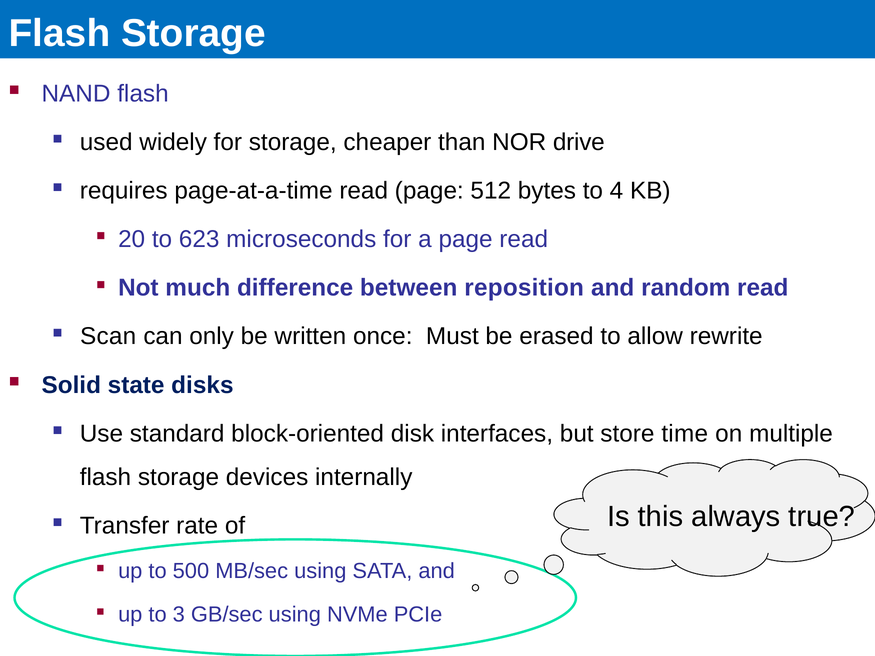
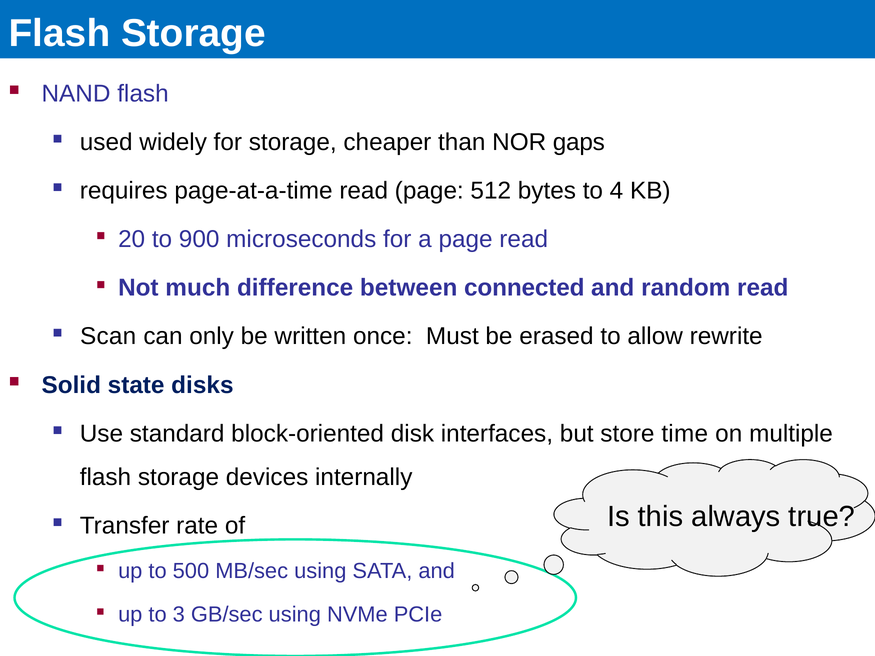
drive: drive -> gaps
623: 623 -> 900
reposition: reposition -> connected
